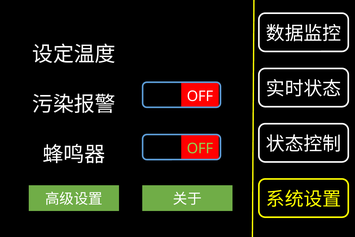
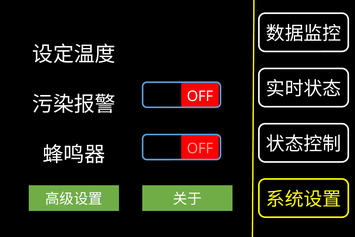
OFF at (200, 148) colour: light green -> pink
